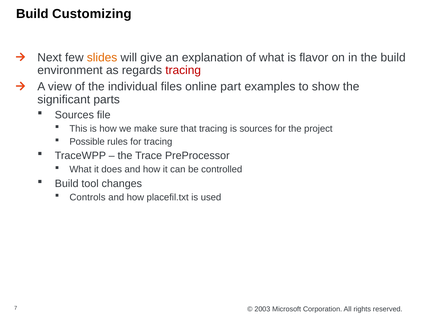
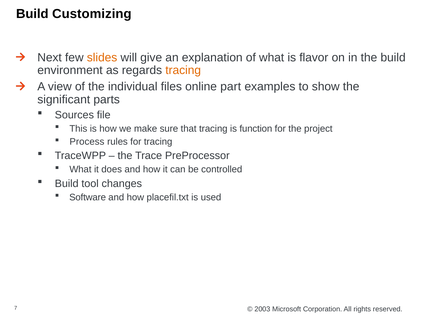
tracing at (183, 70) colour: red -> orange
is sources: sources -> function
Possible: Possible -> Process
Controls: Controls -> Software
